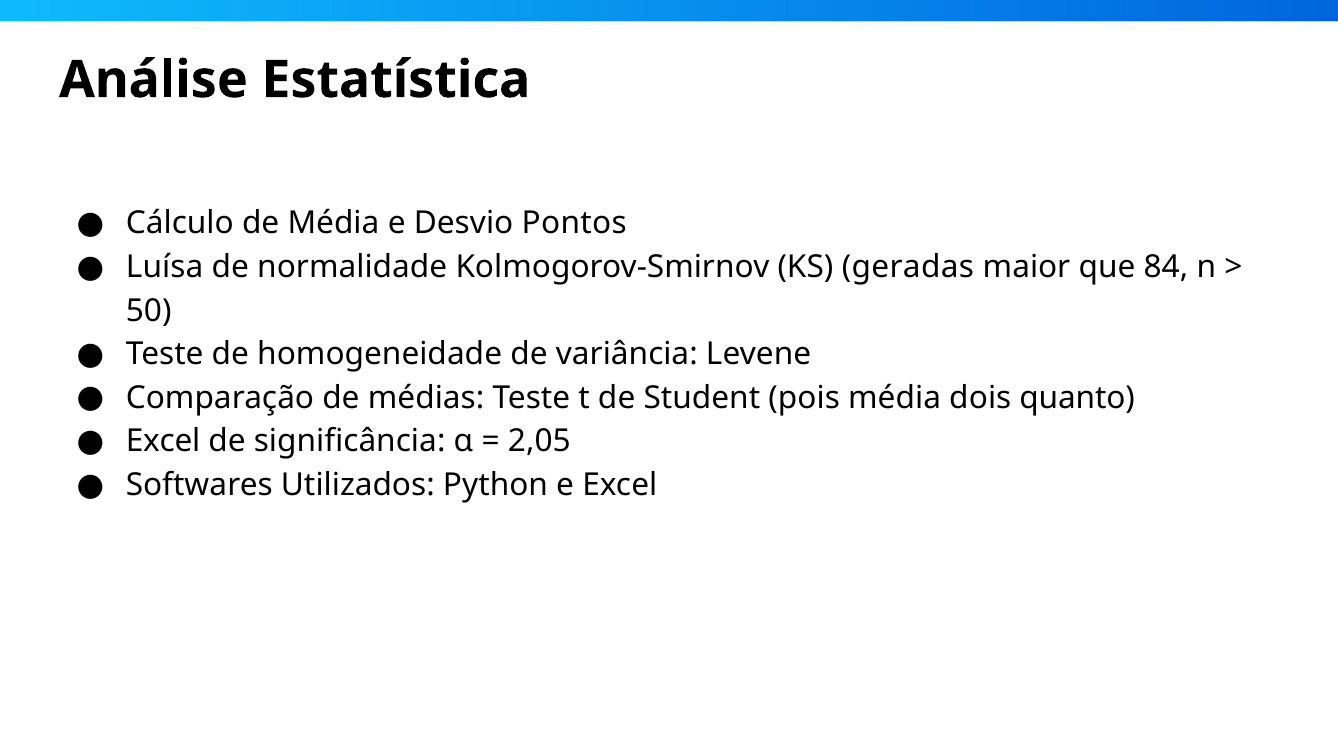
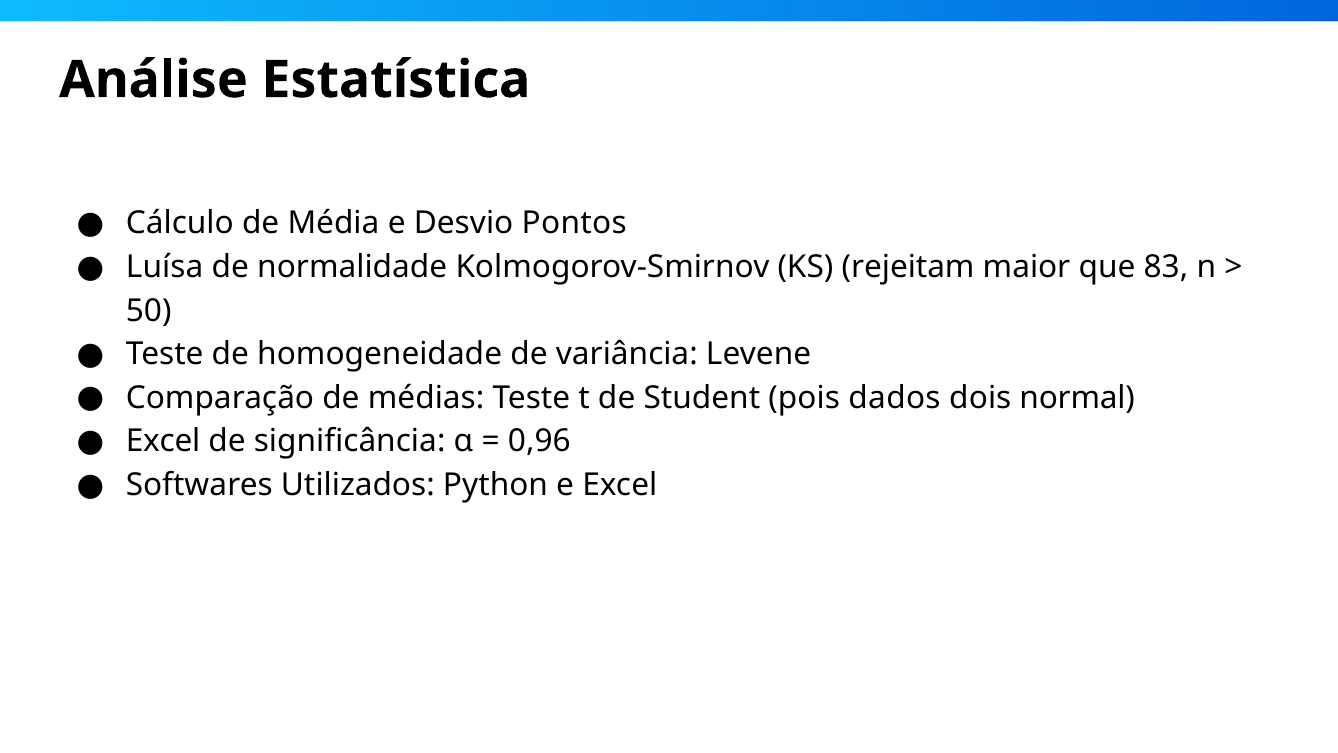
geradas: geradas -> rejeitam
84: 84 -> 83
pois média: média -> dados
quanto: quanto -> normal
2,05: 2,05 -> 0,96
